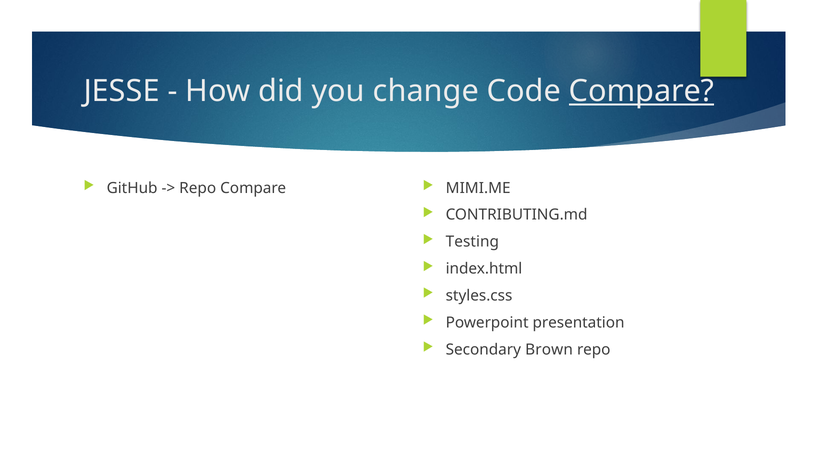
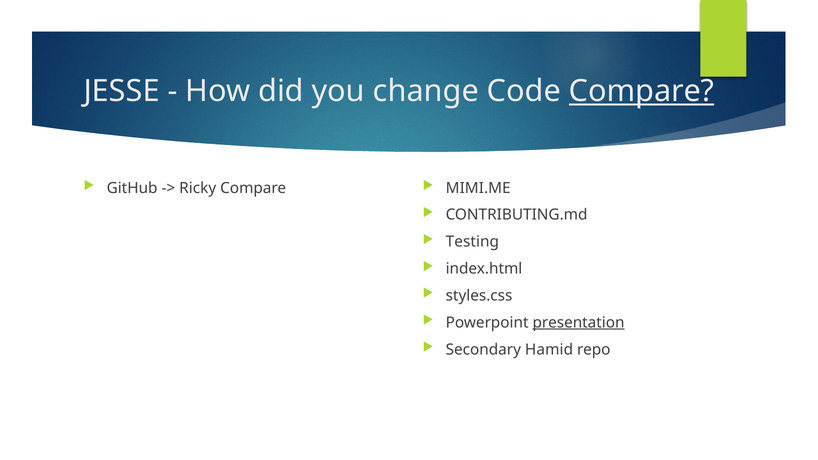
Repo at (198, 188): Repo -> Ricky
presentation underline: none -> present
Brown: Brown -> Hamid
